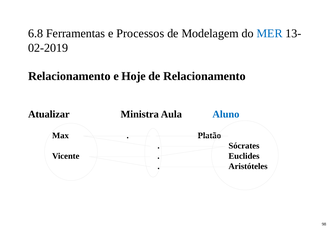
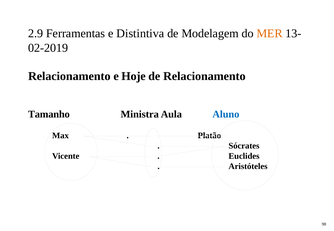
6.8: 6.8 -> 2.9
Processos: Processos -> Distintiva
MER colour: blue -> orange
Atualizar: Atualizar -> Tamanho
